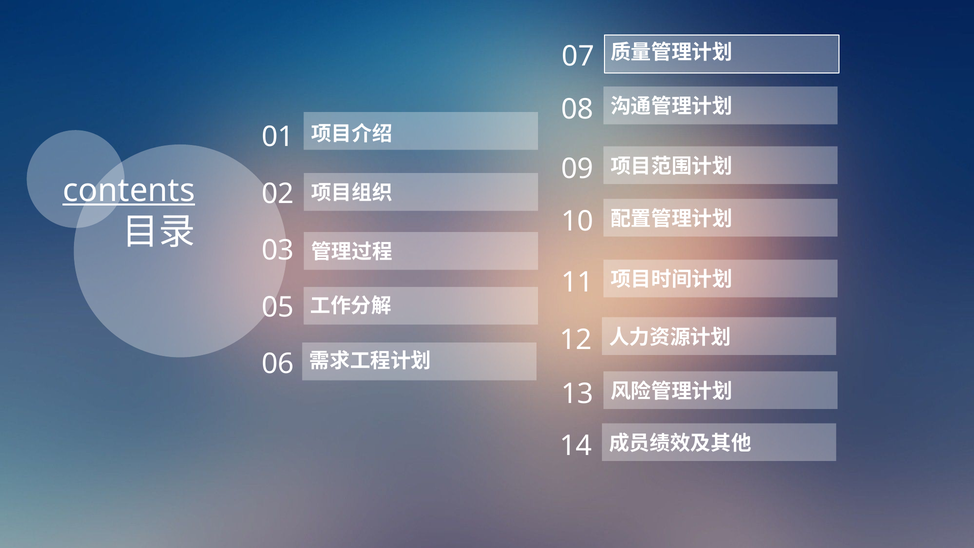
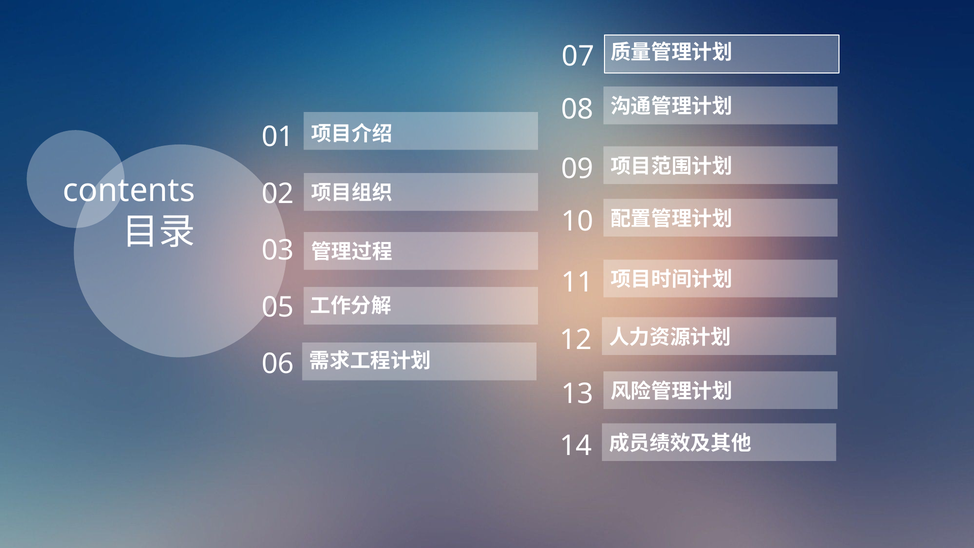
contents underline: present -> none
